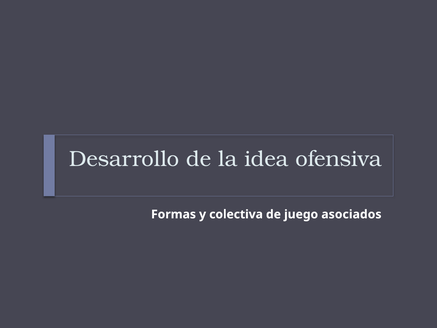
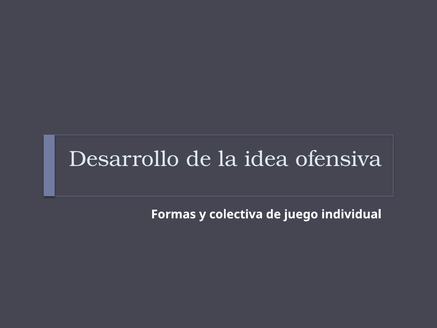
asociados: asociados -> individual
